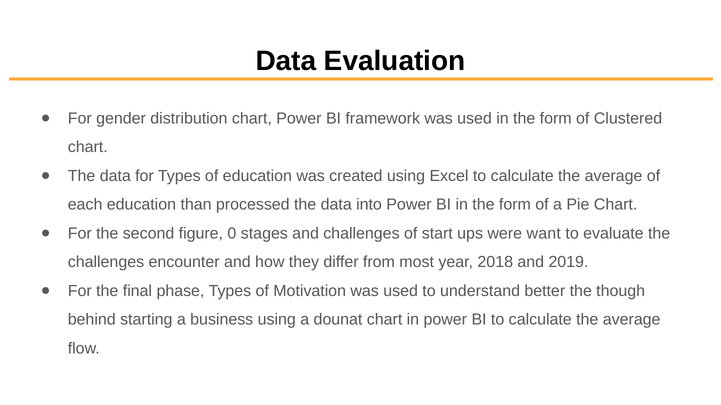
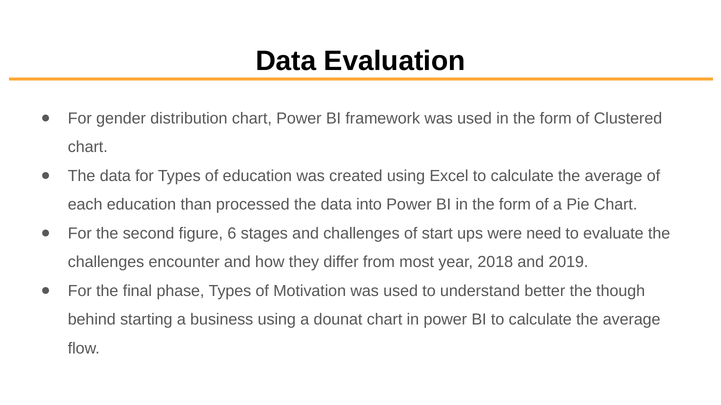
0: 0 -> 6
want: want -> need
